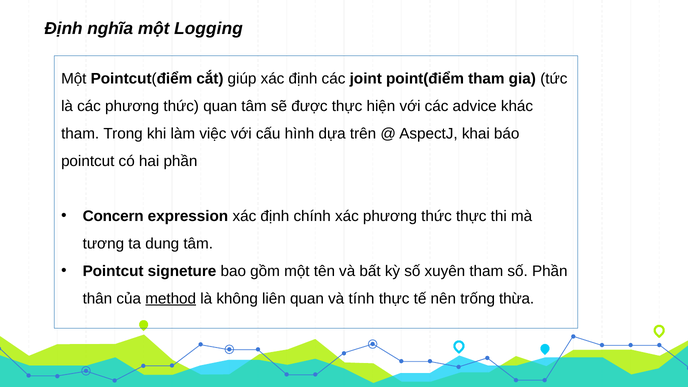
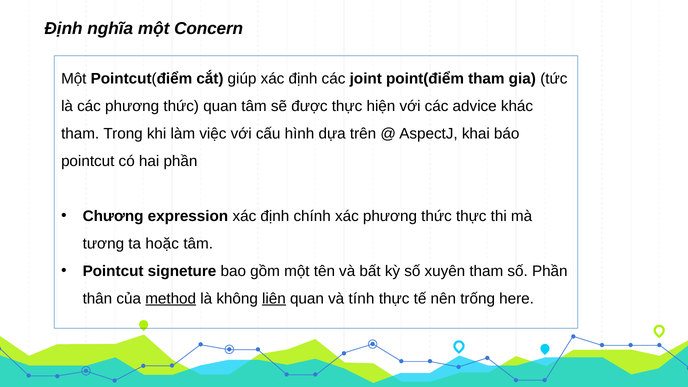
Logging: Logging -> Concern
Concern: Concern -> Chương
dung: dung -> hoặc
liên underline: none -> present
thừa: thừa -> here
